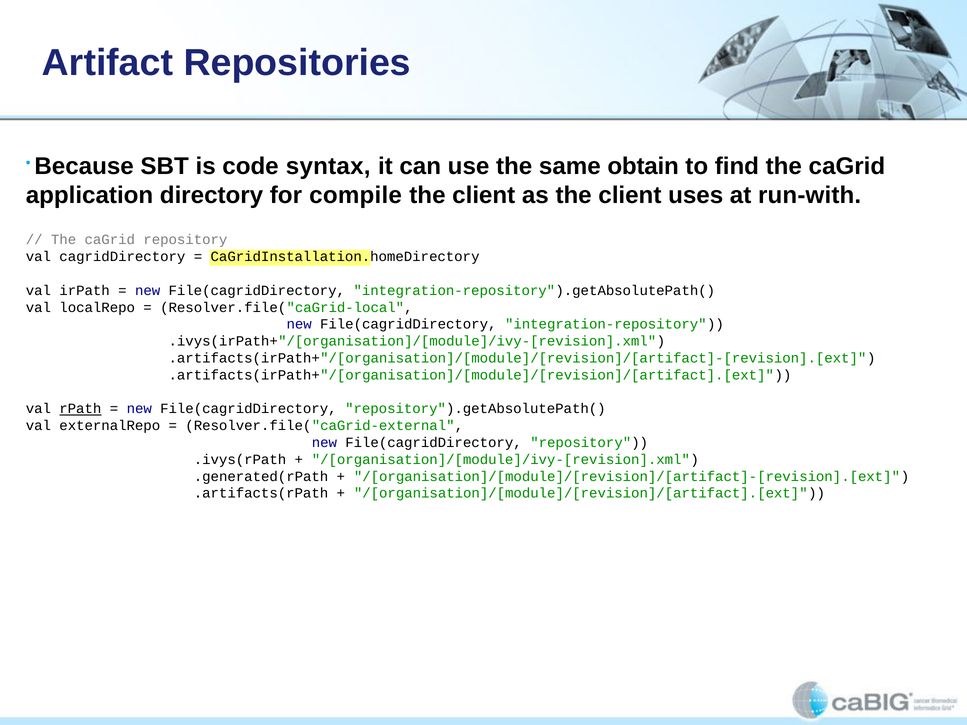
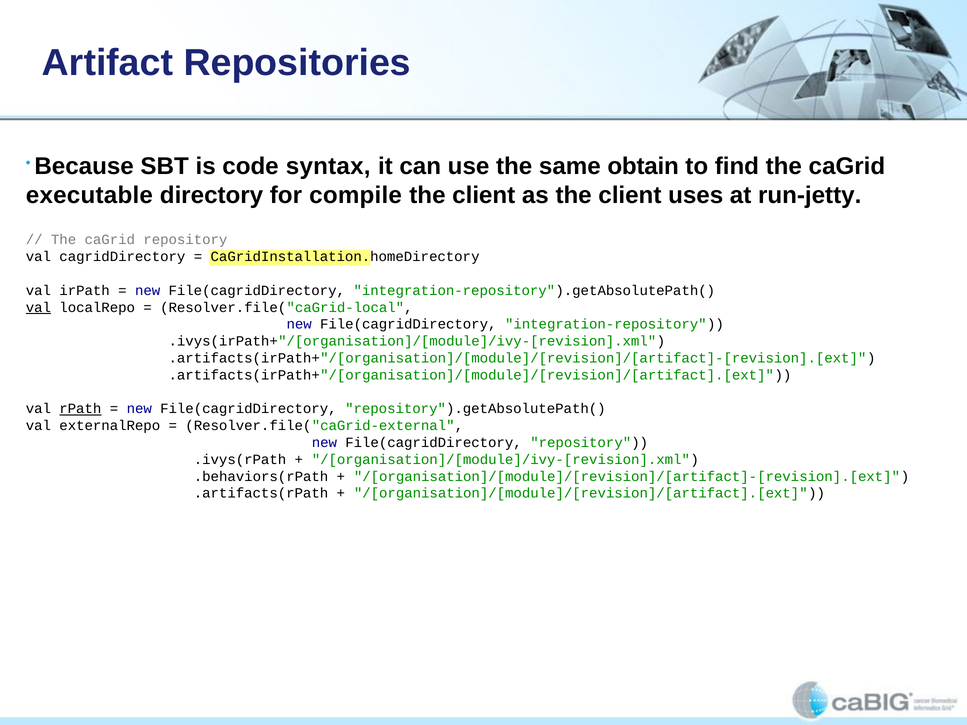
application: application -> executable
run-with: run-with -> run-jetty
val at (38, 307) underline: none -> present
.generated(rPath: .generated(rPath -> .behaviors(rPath
